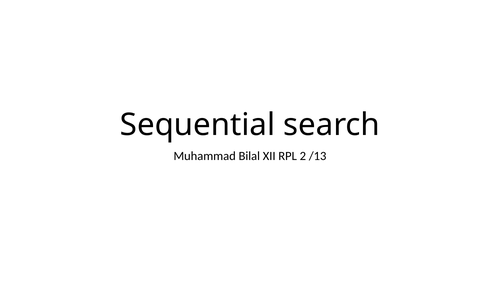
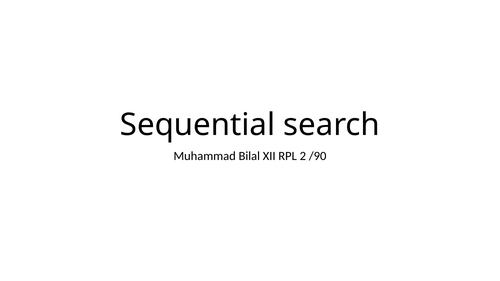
/13: /13 -> /90
